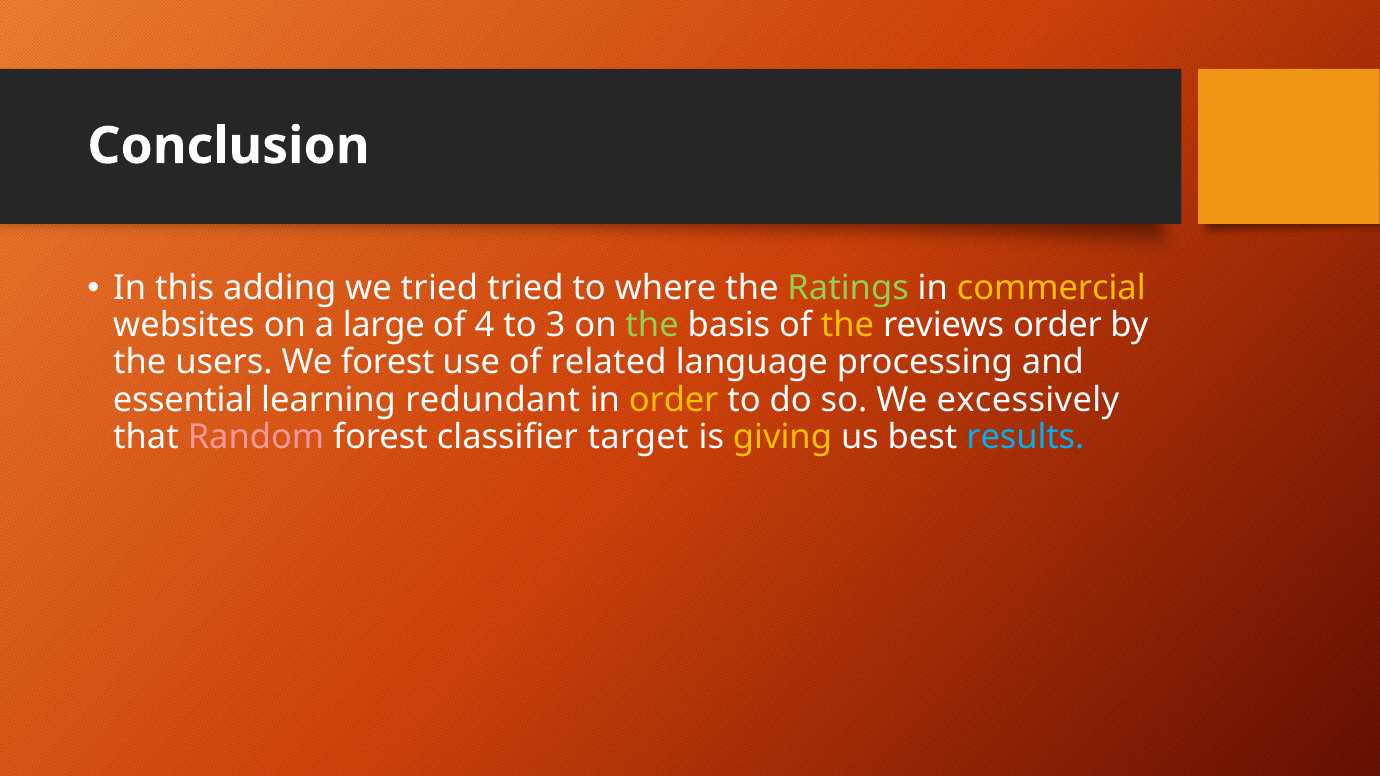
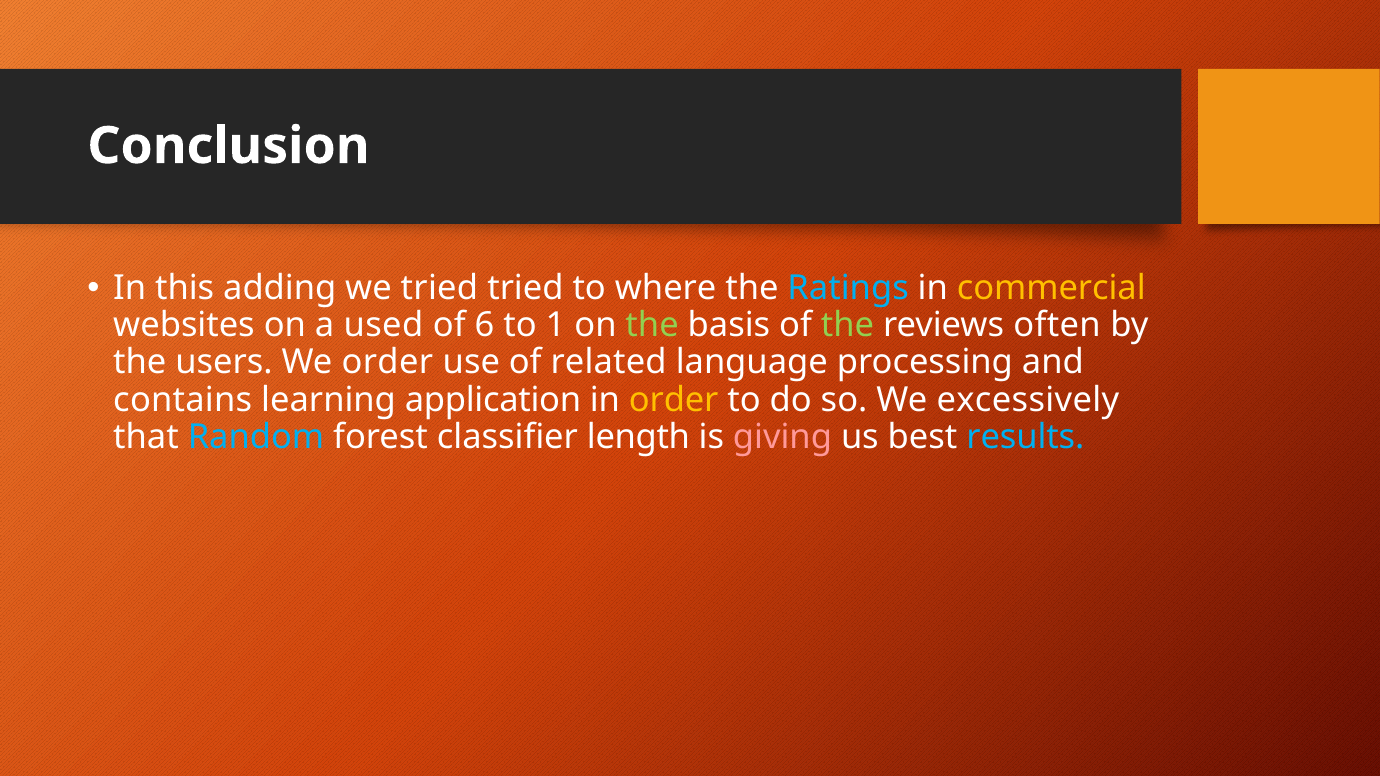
Ratings colour: light green -> light blue
large: large -> used
4: 4 -> 6
3: 3 -> 1
the at (847, 325) colour: yellow -> light green
reviews order: order -> often
We forest: forest -> order
essential: essential -> contains
redundant: redundant -> application
Random colour: pink -> light blue
target: target -> length
giving colour: yellow -> pink
